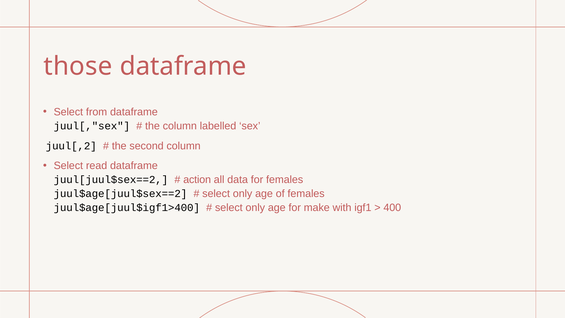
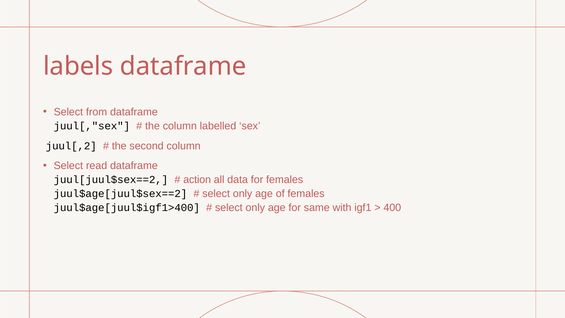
those: those -> labels
make: make -> same
